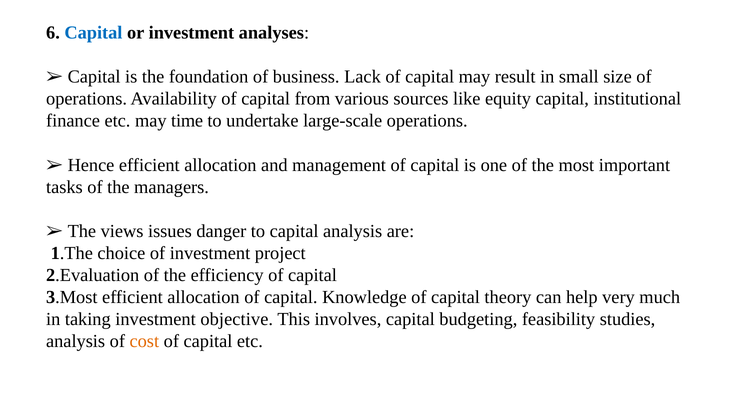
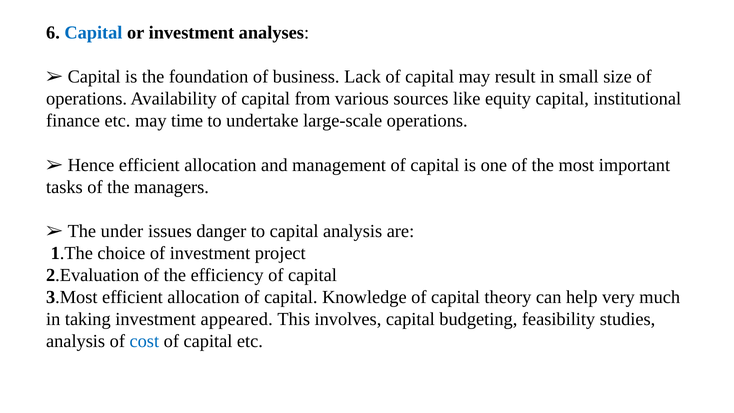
views: views -> under
objective: objective -> appeared
cost colour: orange -> blue
